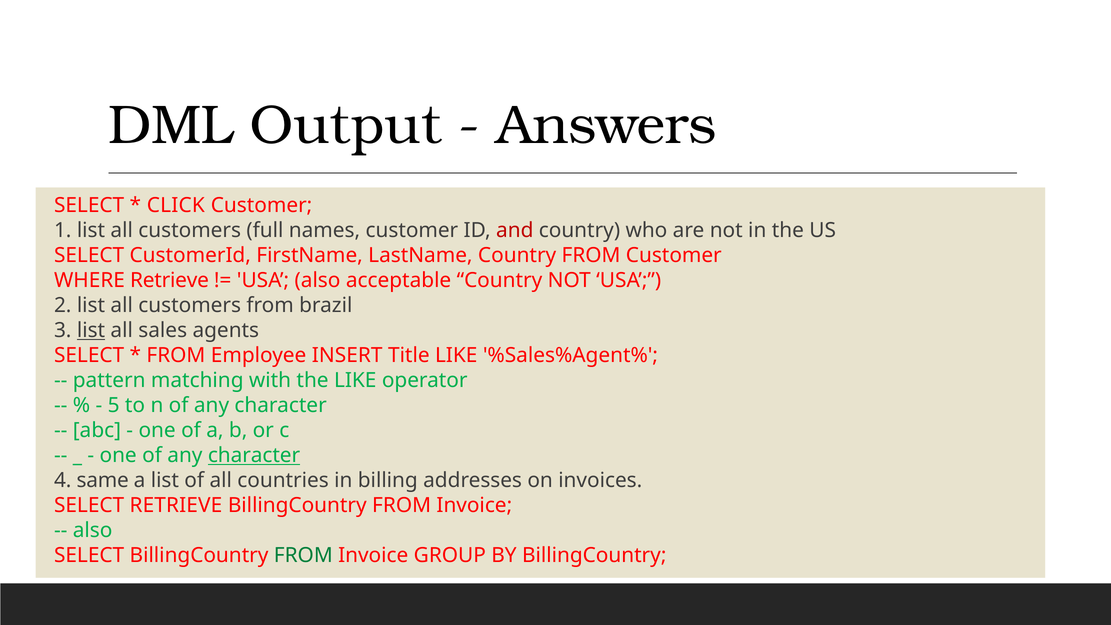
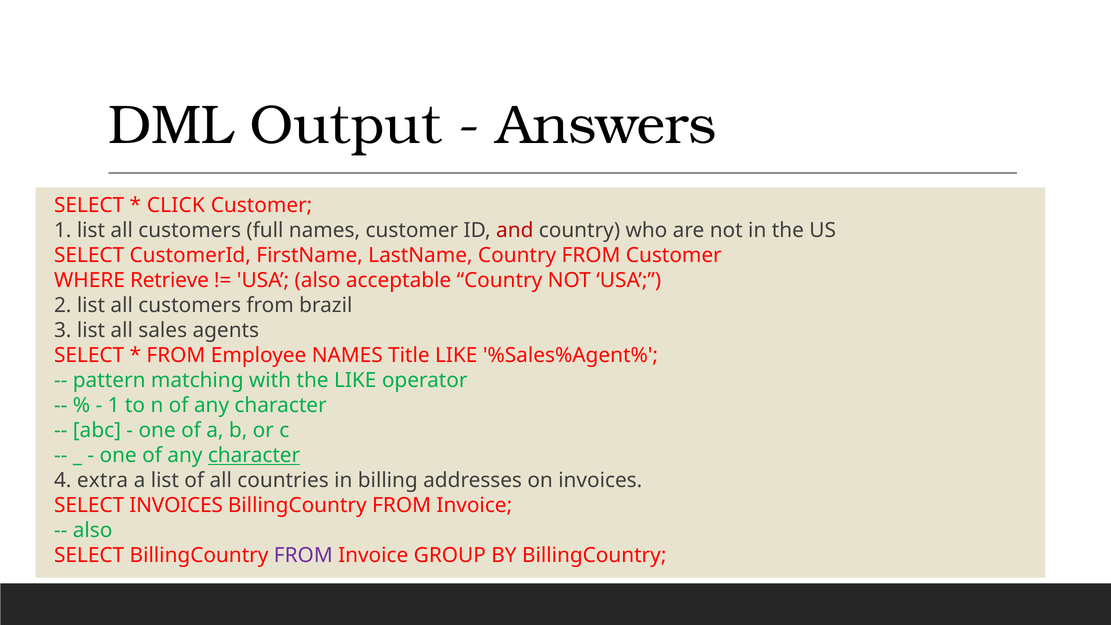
list at (91, 331) underline: present -> none
Employee INSERT: INSERT -> NAMES
5 at (114, 406): 5 -> 1
same: same -> extra
SELECT RETRIEVE: RETRIEVE -> INVOICES
FROM at (303, 556) colour: green -> purple
